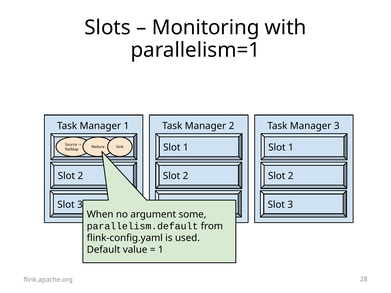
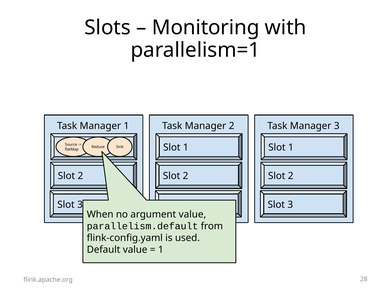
argument some: some -> value
